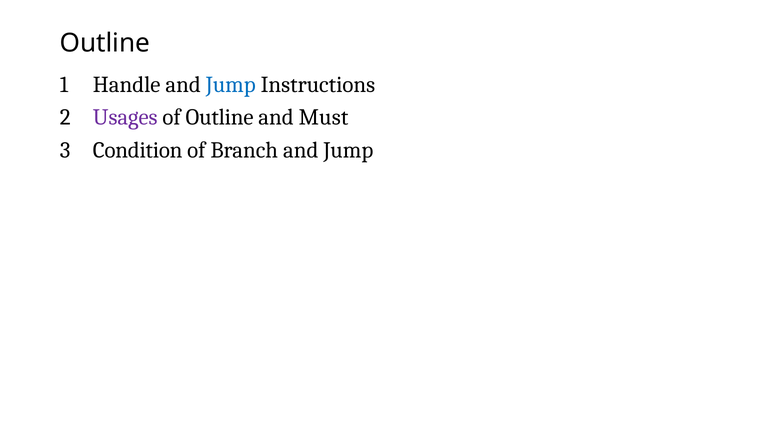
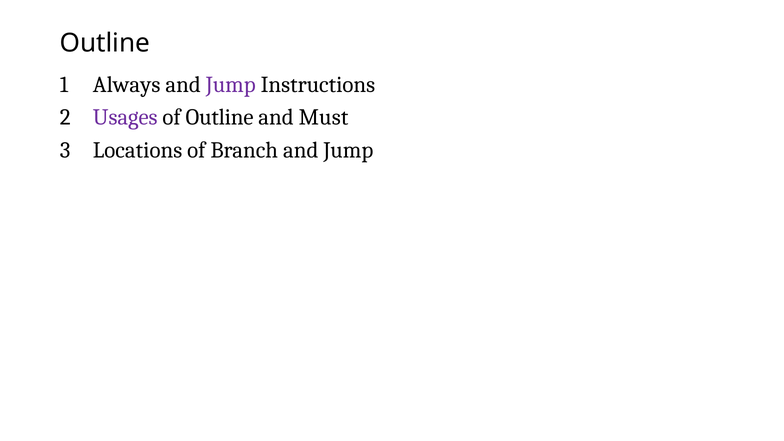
Handle: Handle -> Always
Jump at (231, 85) colour: blue -> purple
Condition: Condition -> Locations
